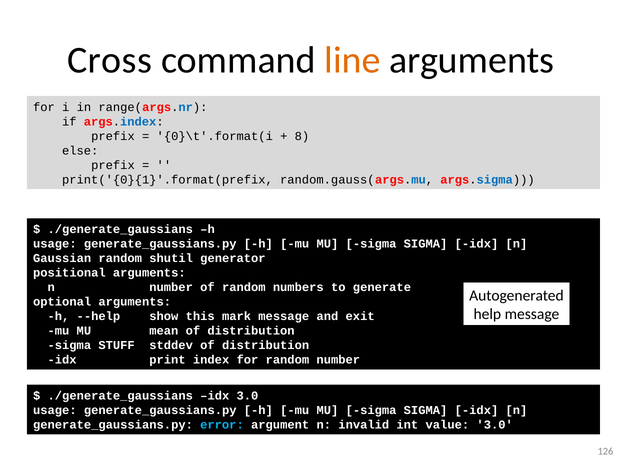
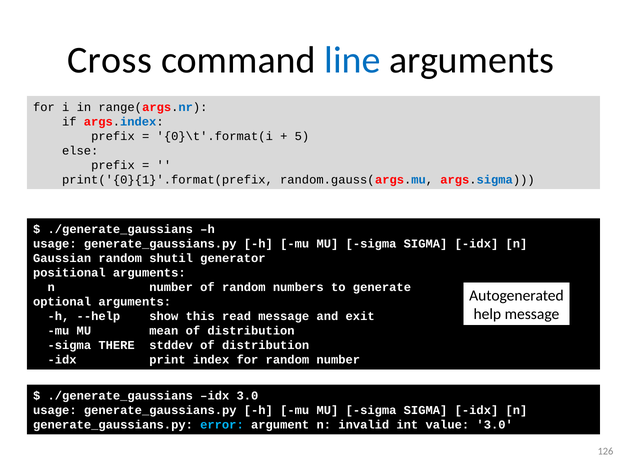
line colour: orange -> blue
8: 8 -> 5
mark: mark -> read
STUFF: STUFF -> THERE
